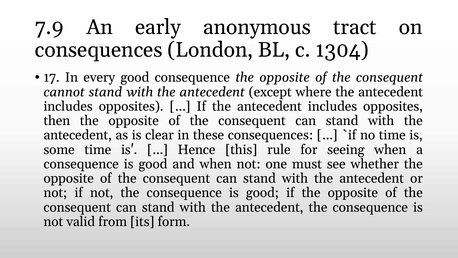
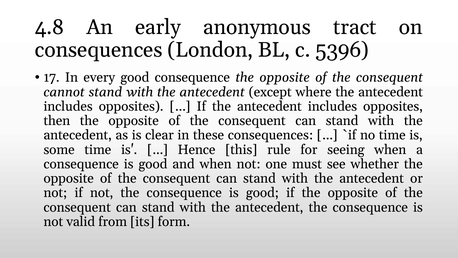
7.9: 7.9 -> 4.8
1304: 1304 -> 5396
